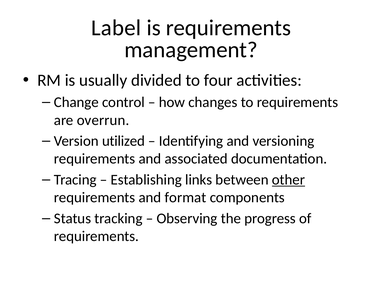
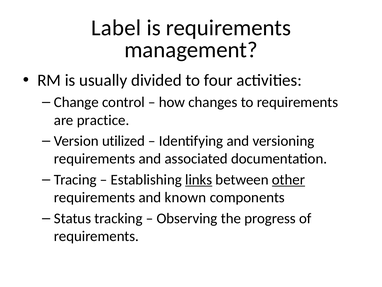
overrun: overrun -> practice
links underline: none -> present
format: format -> known
